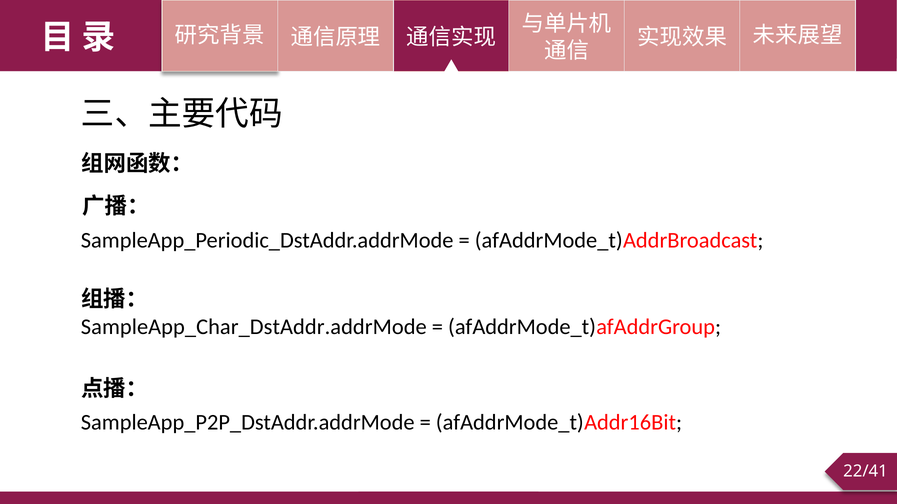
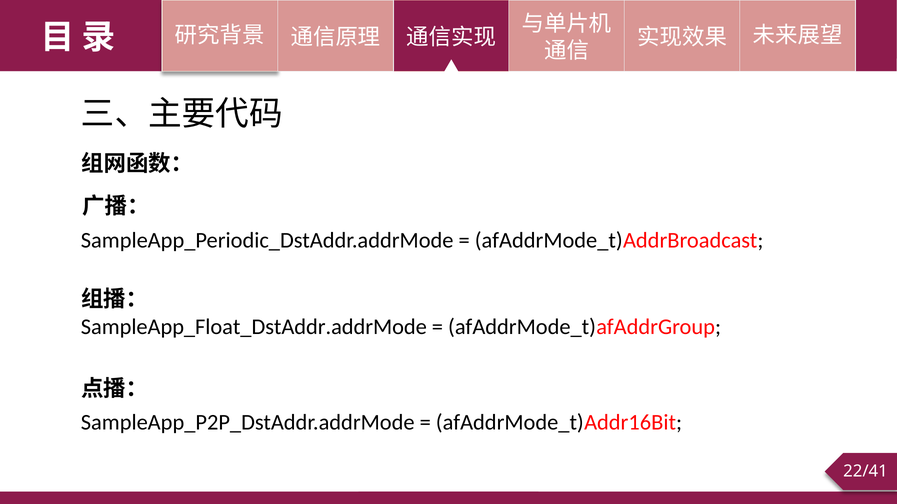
SampleApp_Char_DstAddr.addrMode: SampleApp_Char_DstAddr.addrMode -> SampleApp_Float_DstAddr.addrMode
